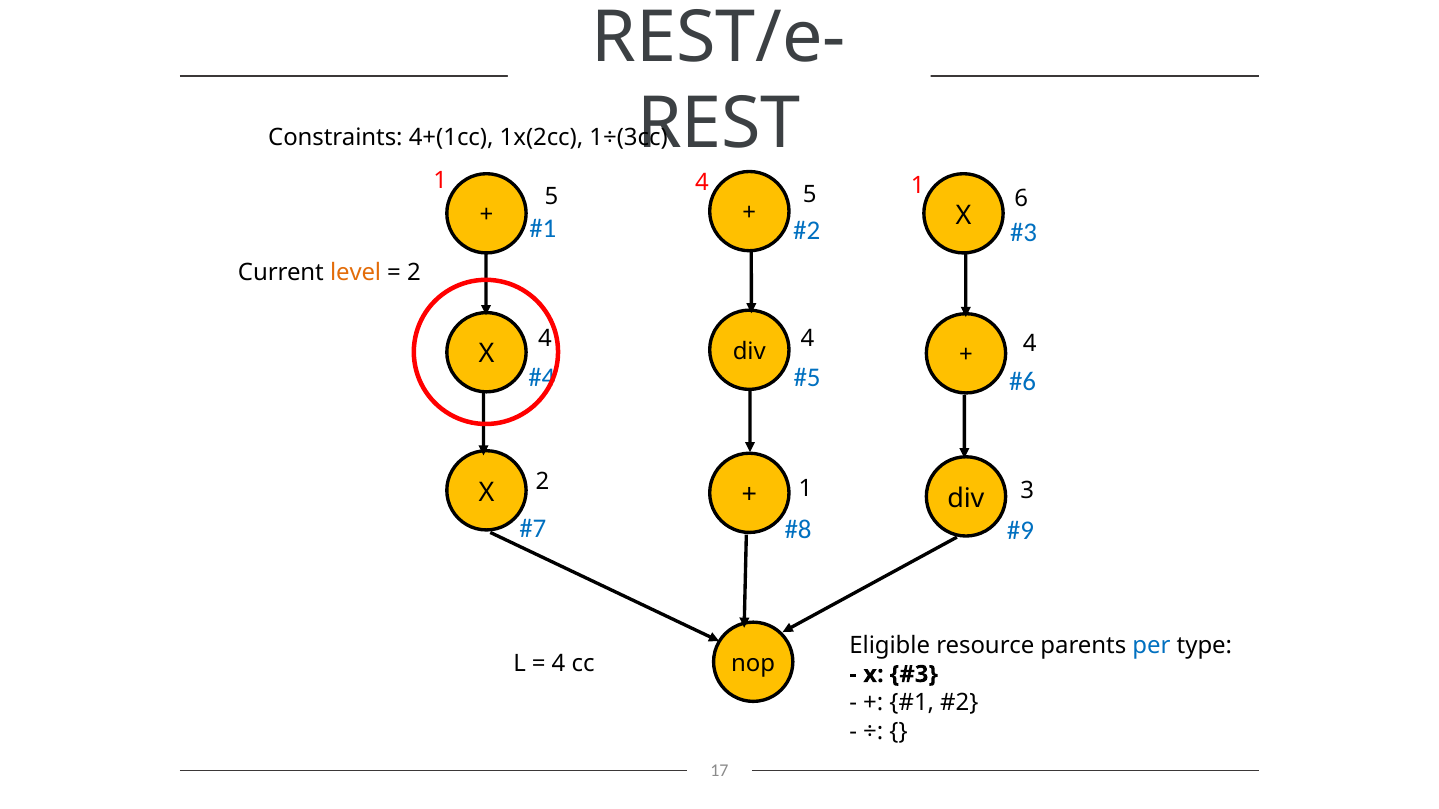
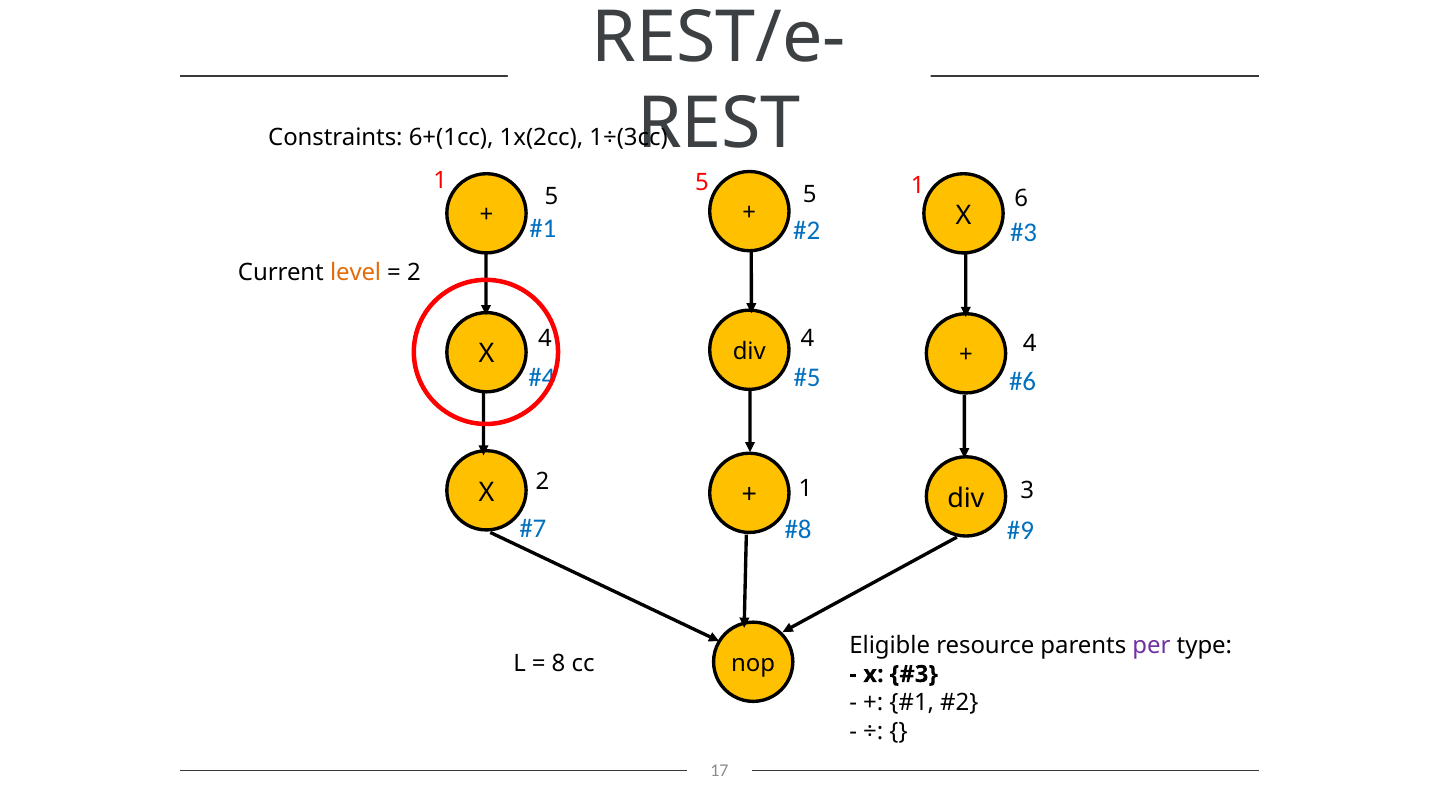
4+(1cc: 4+(1cc -> 6+(1cc
4 at (702, 183): 4 -> 5
per colour: blue -> purple
4 at (559, 664): 4 -> 8
